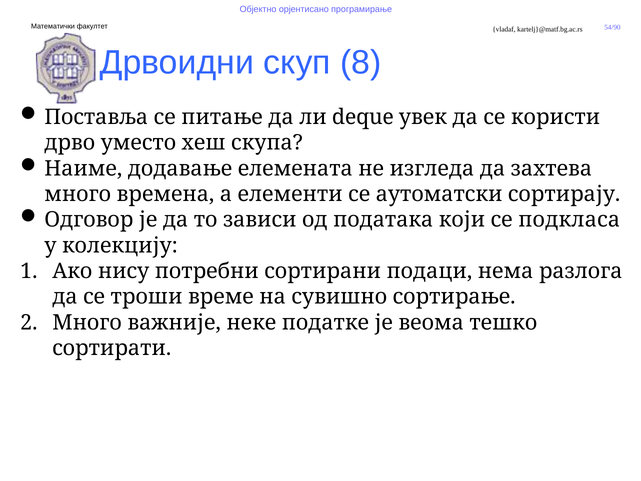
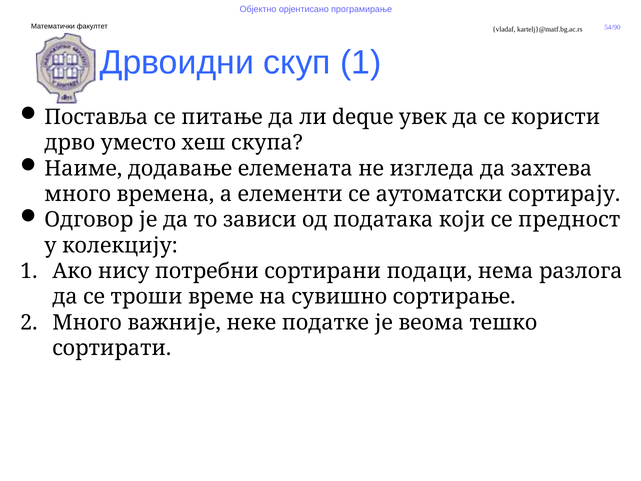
скуп 8: 8 -> 1
подкласа: подкласа -> предност
